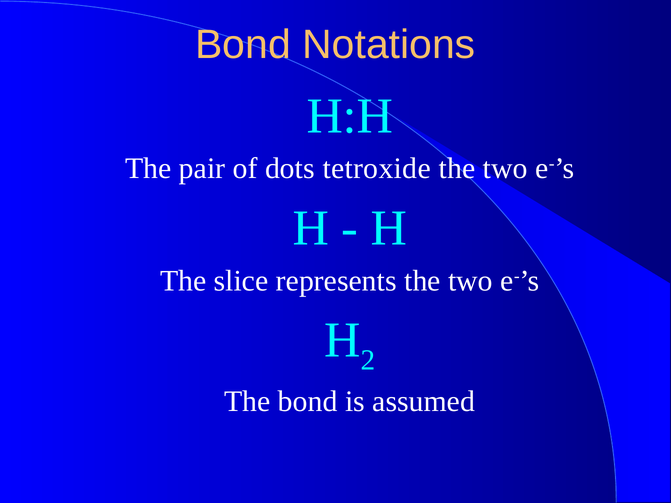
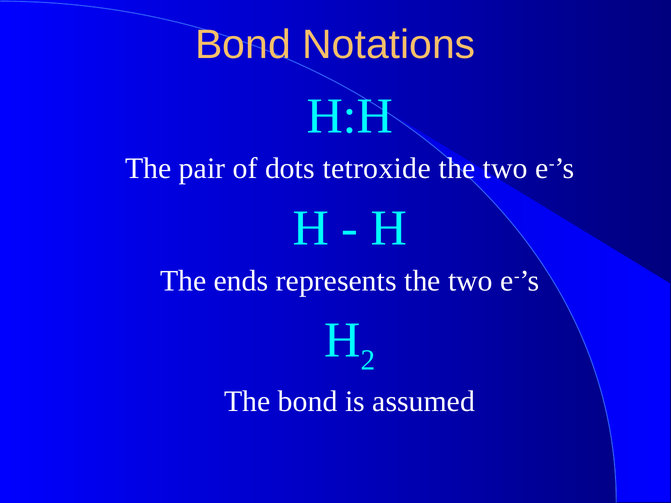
slice: slice -> ends
